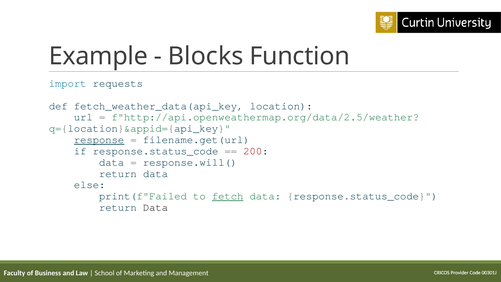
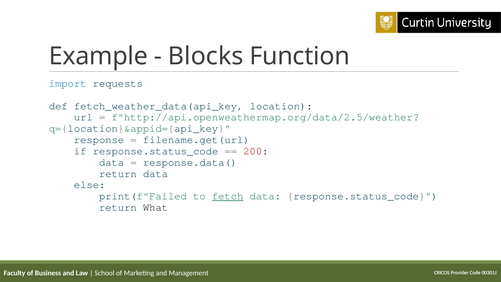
response underline: present -> none
response.will(: response.will( -> response.data(
Data at (156, 207): Data -> What
